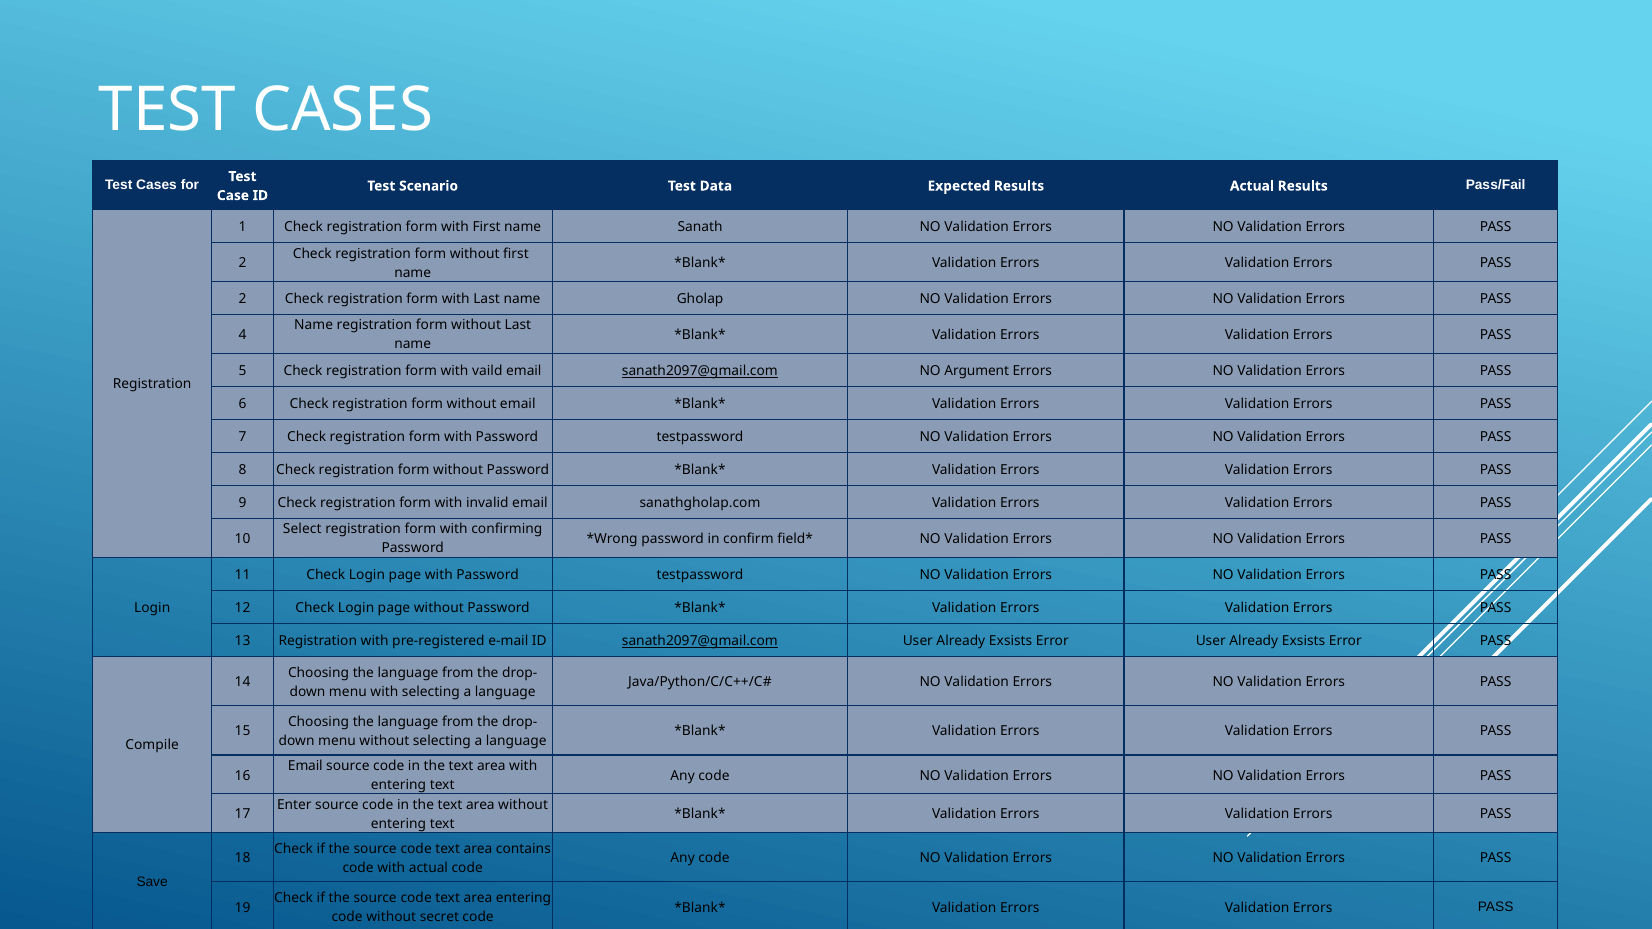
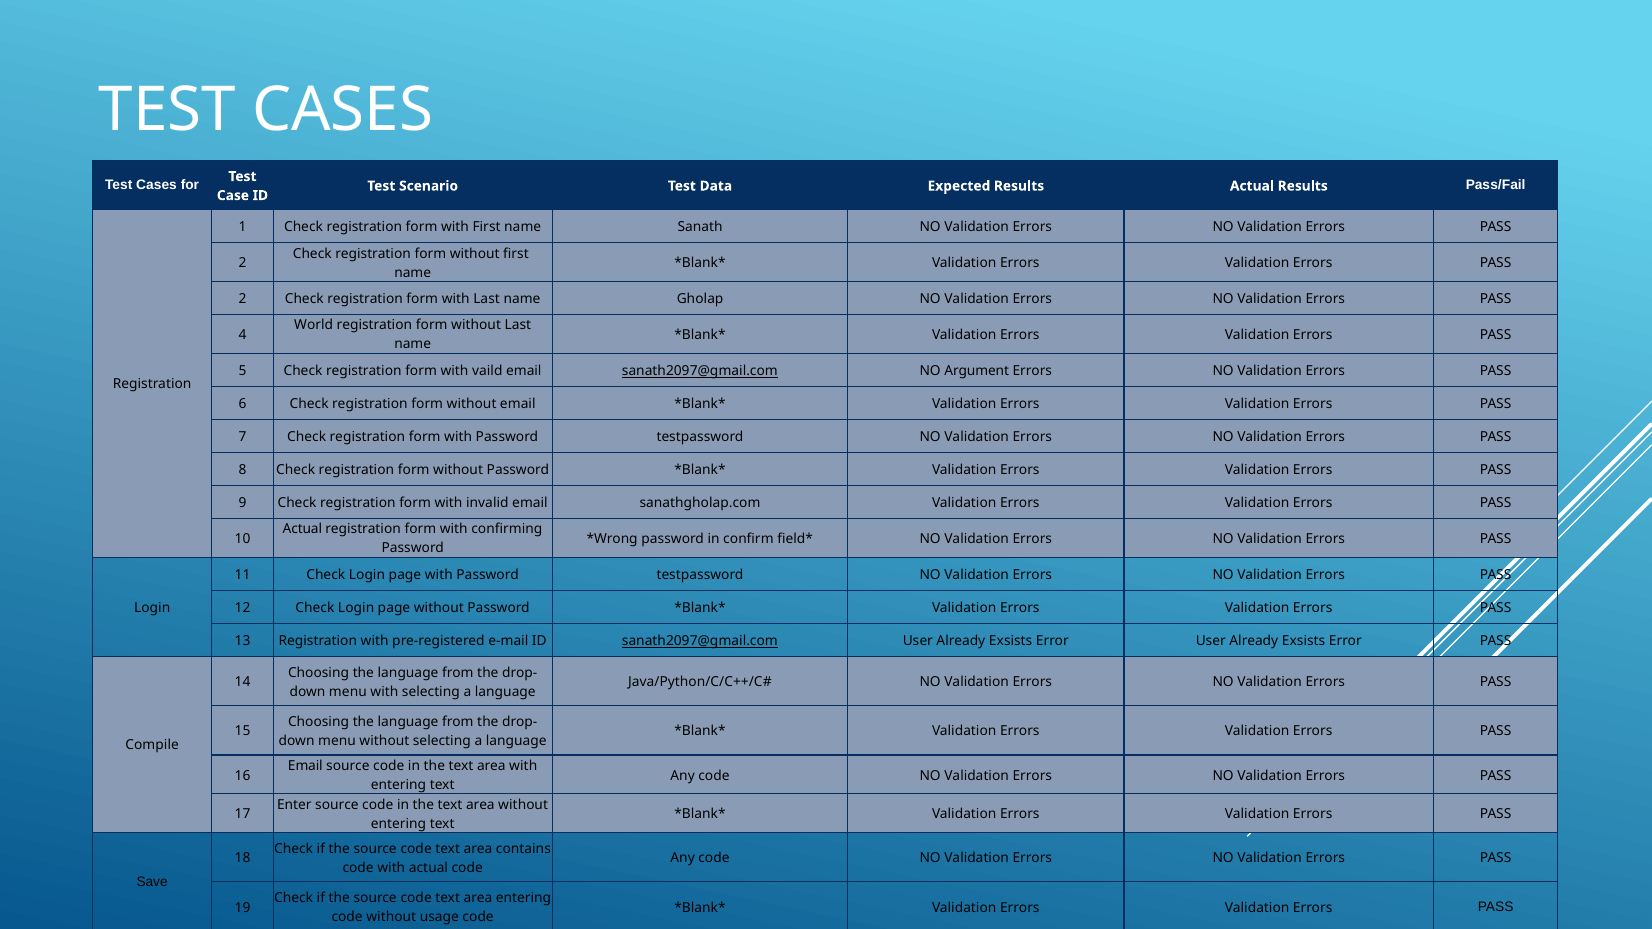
Name at (314, 325): Name -> World
Select at (302, 529): Select -> Actual
secret: secret -> usage
